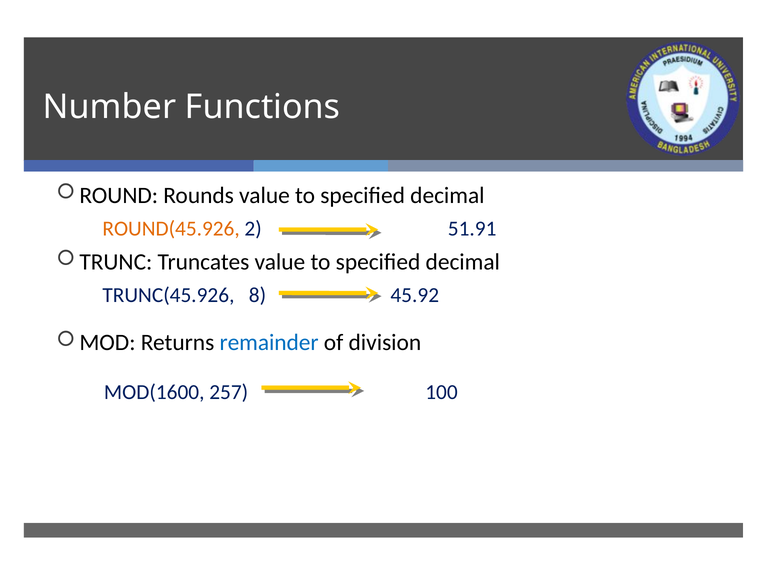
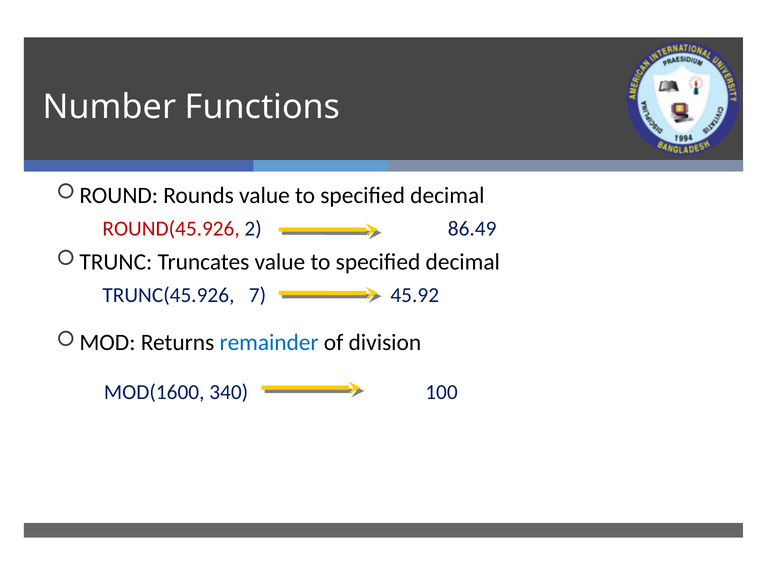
ROUND(45.926 colour: orange -> red
51.91: 51.91 -> 86.49
8: 8 -> 7
257: 257 -> 340
